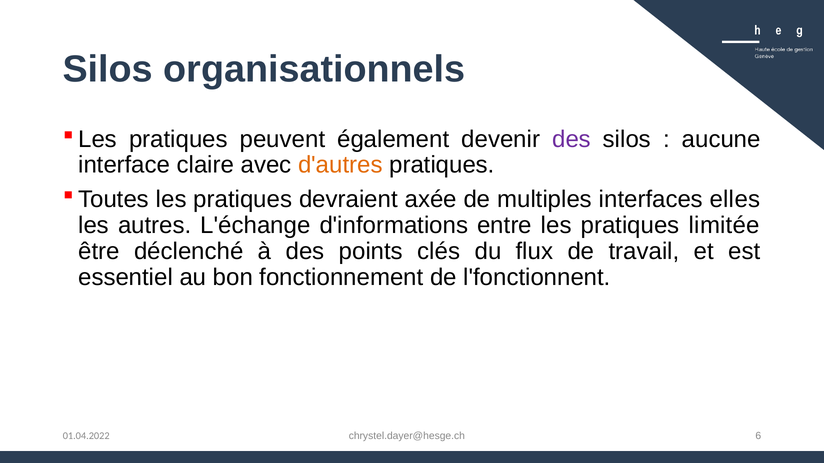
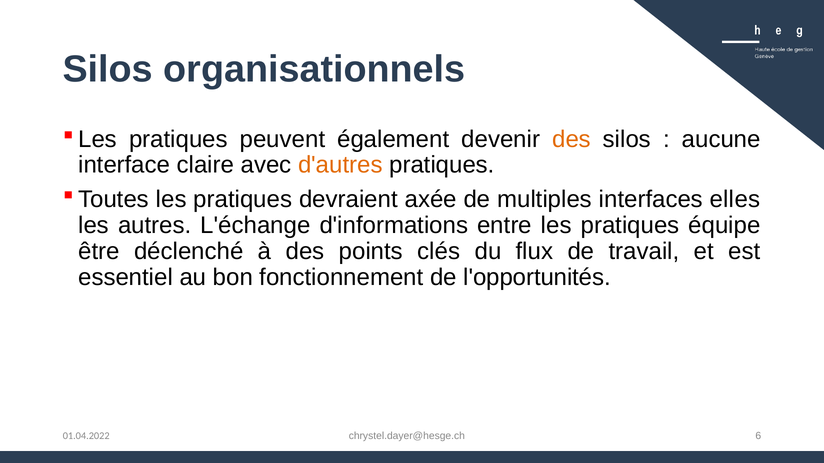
des at (572, 139) colour: purple -> orange
limitée: limitée -> équipe
l'fonctionnent: l'fonctionnent -> l'opportunités
